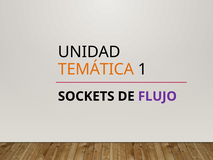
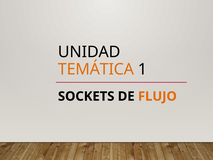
FLUJO colour: purple -> orange
